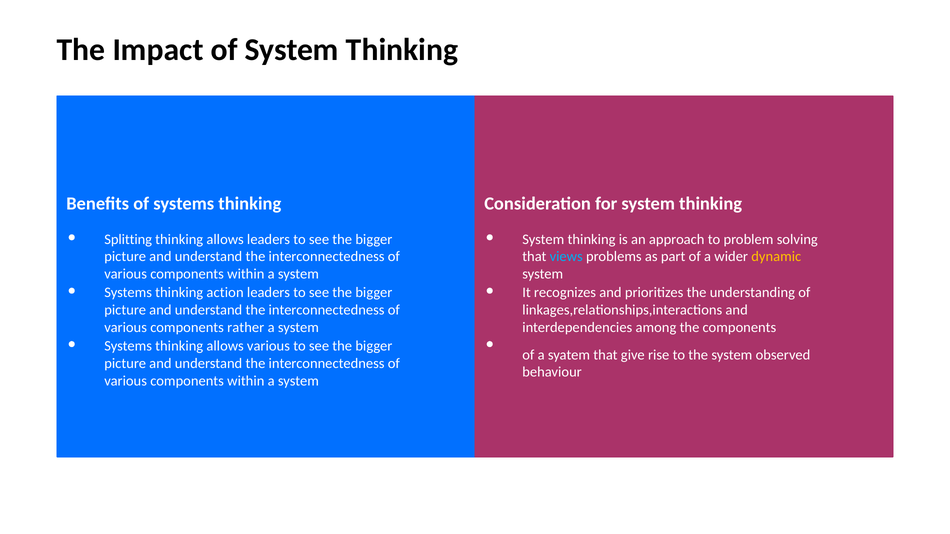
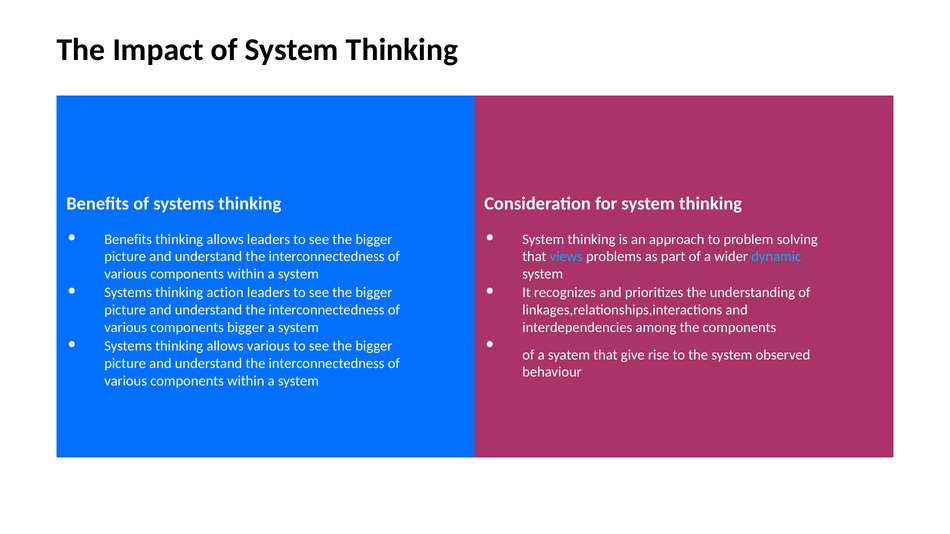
Splitting at (128, 239): Splitting -> Benefits
dynamic colour: yellow -> light blue
components rather: rather -> bigger
